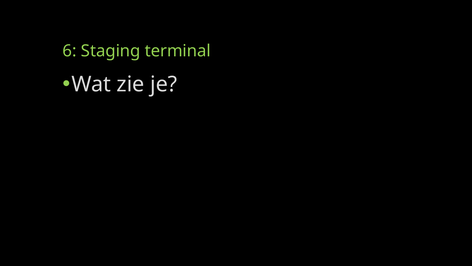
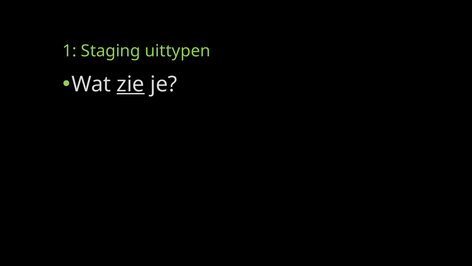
6: 6 -> 1
terminal: terminal -> uittypen
zie underline: none -> present
